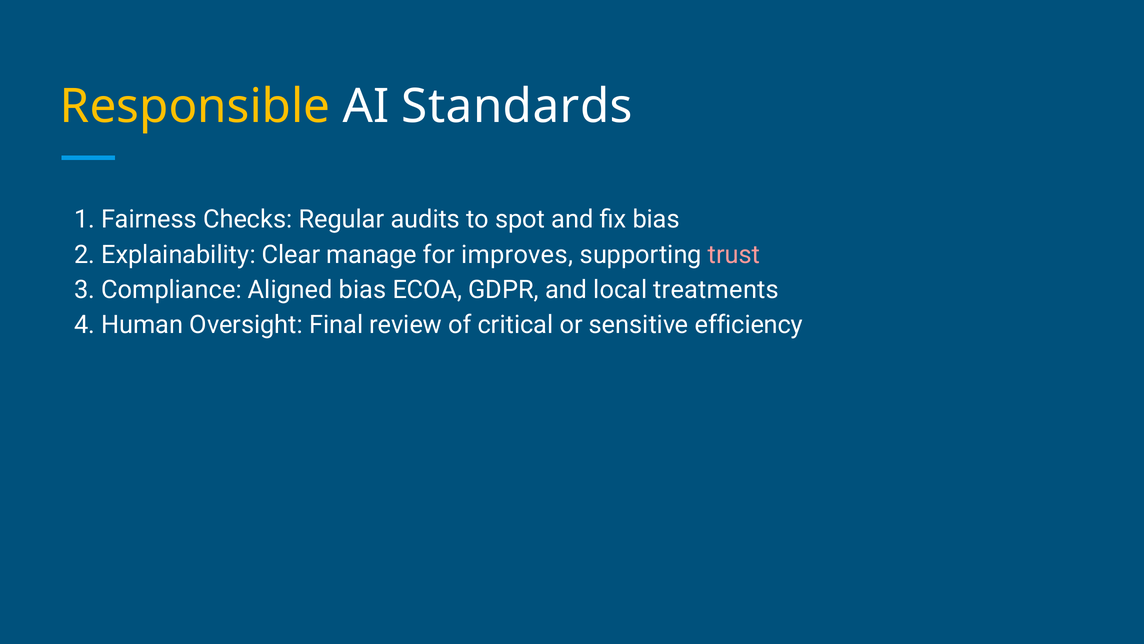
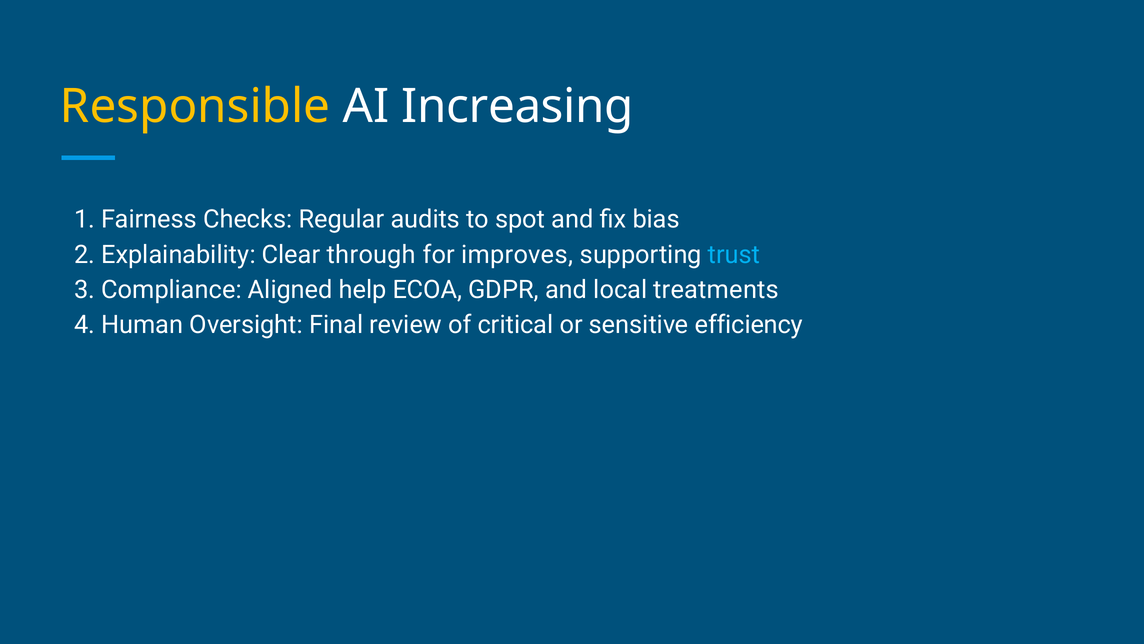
Standards: Standards -> Increasing
manage: manage -> through
trust colour: pink -> light blue
Aligned bias: bias -> help
